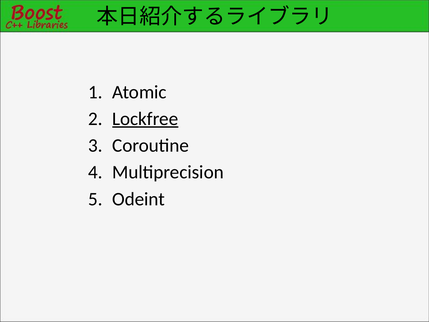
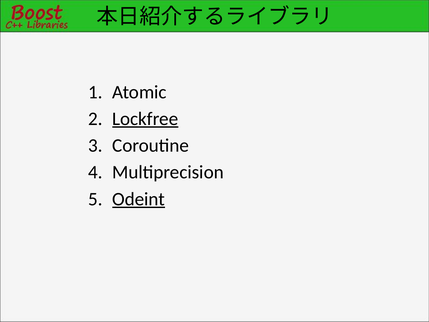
Odeint underline: none -> present
